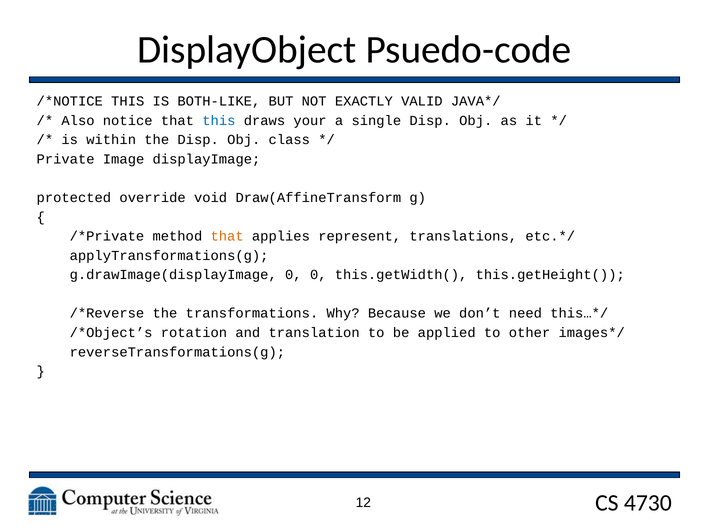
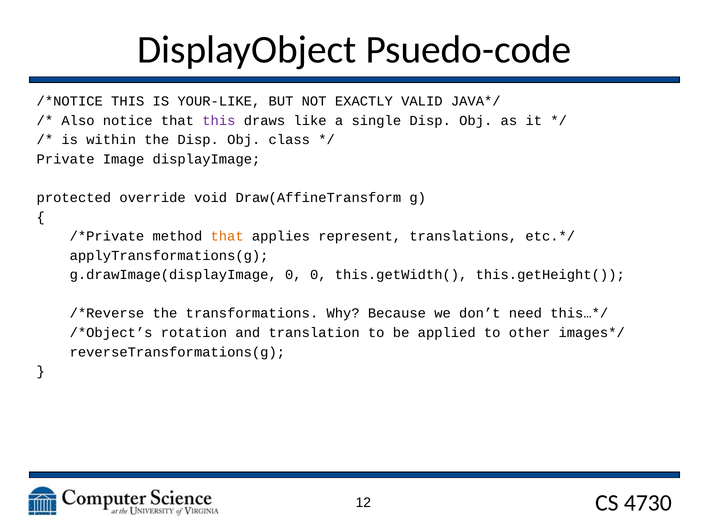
BOTH-LIKE: BOTH-LIKE -> YOUR-LIKE
this at (219, 121) colour: blue -> purple
your: your -> like
